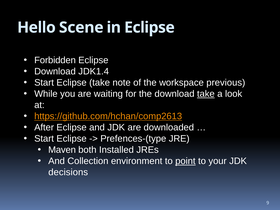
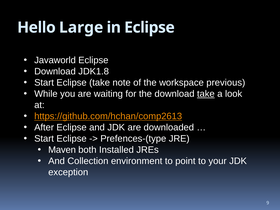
Scene: Scene -> Large
Forbidden: Forbidden -> Javaworld
JDK1.4: JDK1.4 -> JDK1.8
point underline: present -> none
decisions: decisions -> exception
